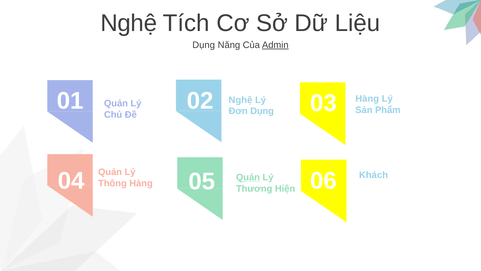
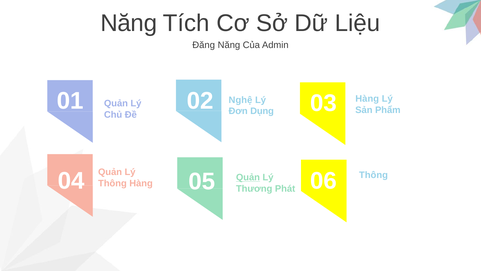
Nghệ at (129, 23): Nghệ -> Năng
Dụng at (204, 45): Dụng -> Đăng
Admin underline: present -> none
06 Khách: Khách -> Thông
Hiện: Hiện -> Phát
